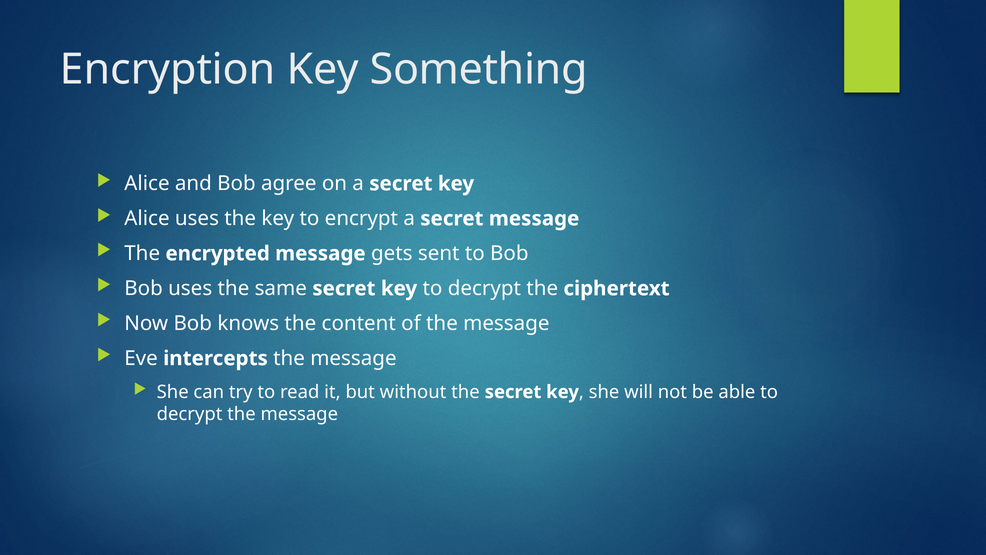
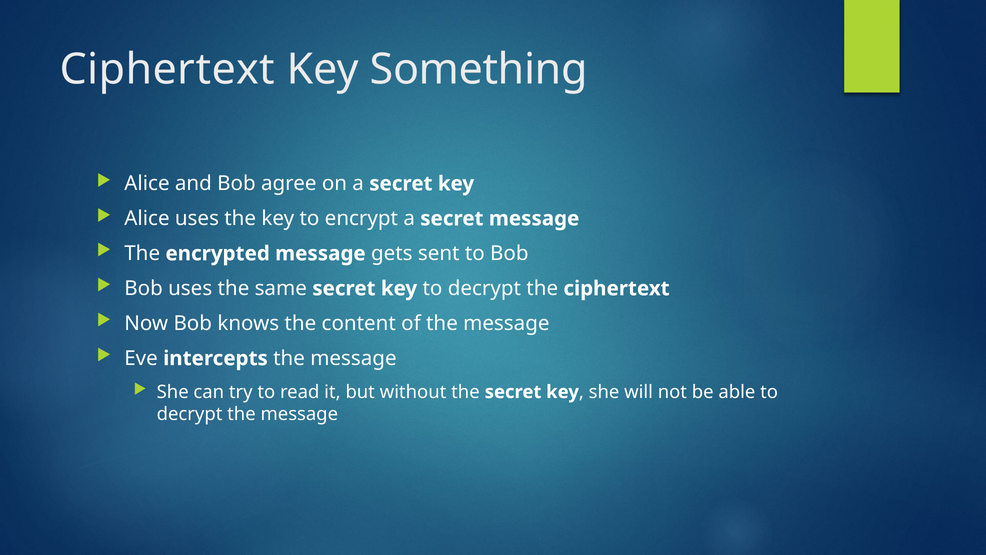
Encryption at (168, 69): Encryption -> Ciphertext
